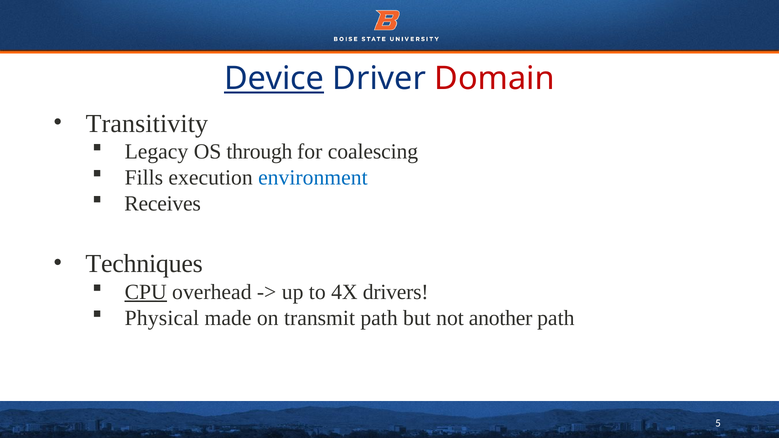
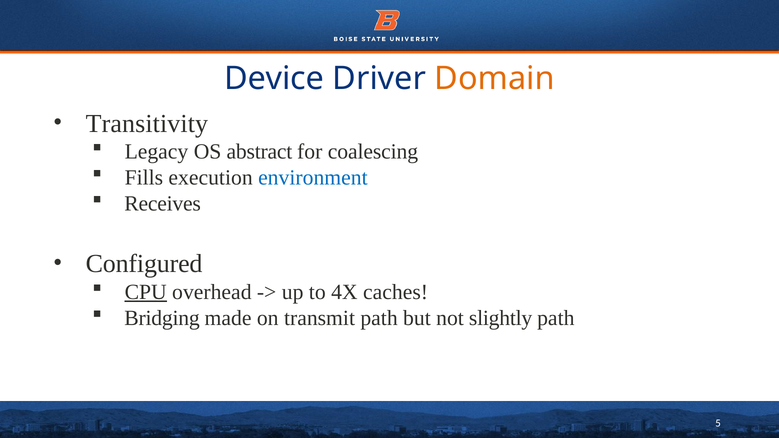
Device underline: present -> none
Domain colour: red -> orange
through: through -> abstract
Techniques: Techniques -> Configured
drivers: drivers -> caches
Physical: Physical -> Bridging
another: another -> slightly
